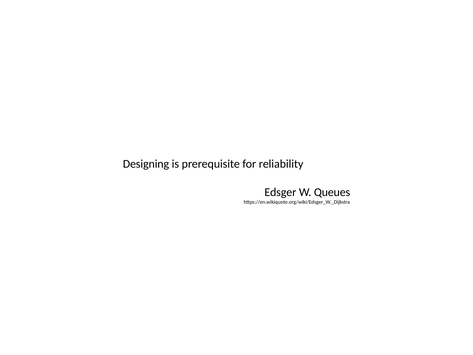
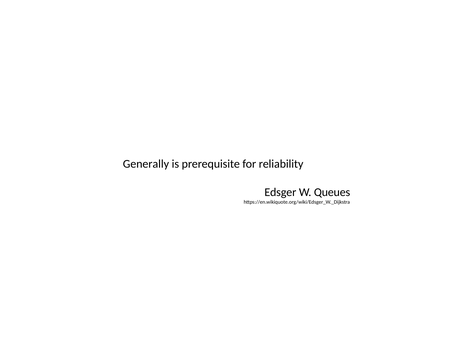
Designing: Designing -> Generally
